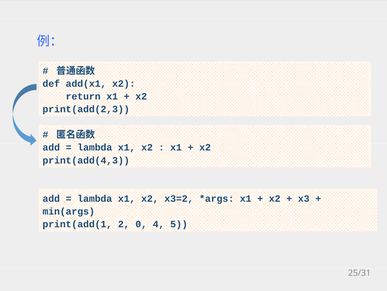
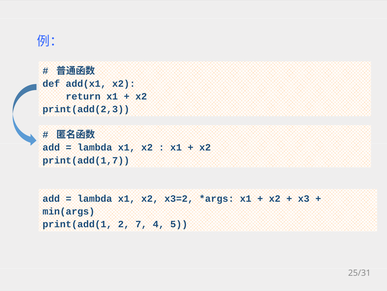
print(add(4,3: print(add(4,3 -> print(add(1,7
0: 0 -> 7
